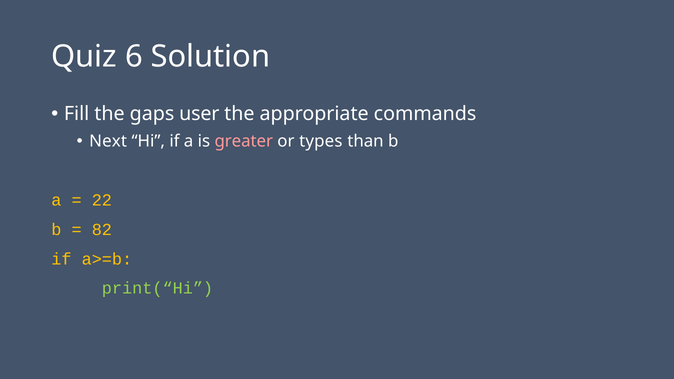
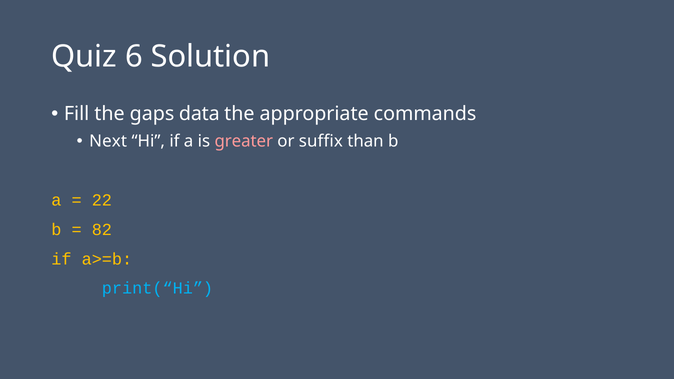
user: user -> data
types: types -> suffix
print(“Hi colour: light green -> light blue
